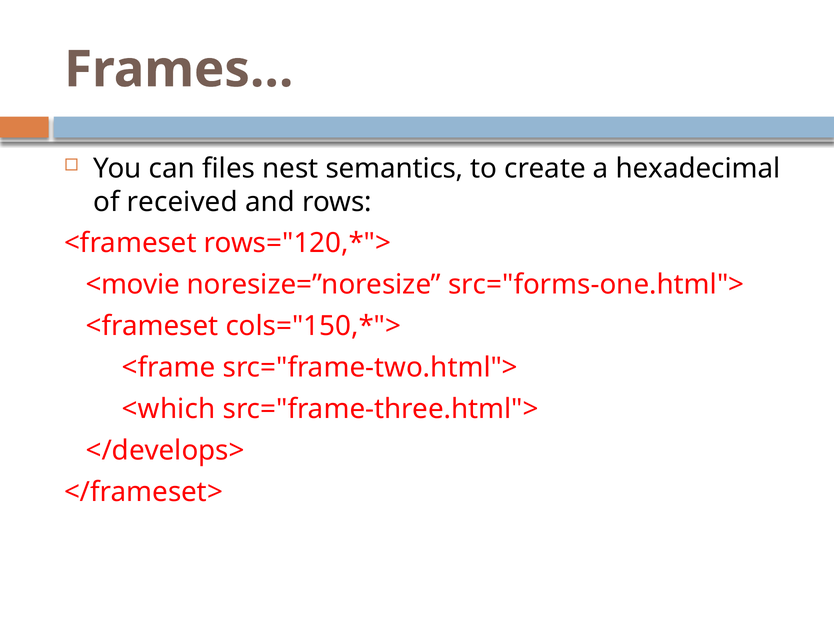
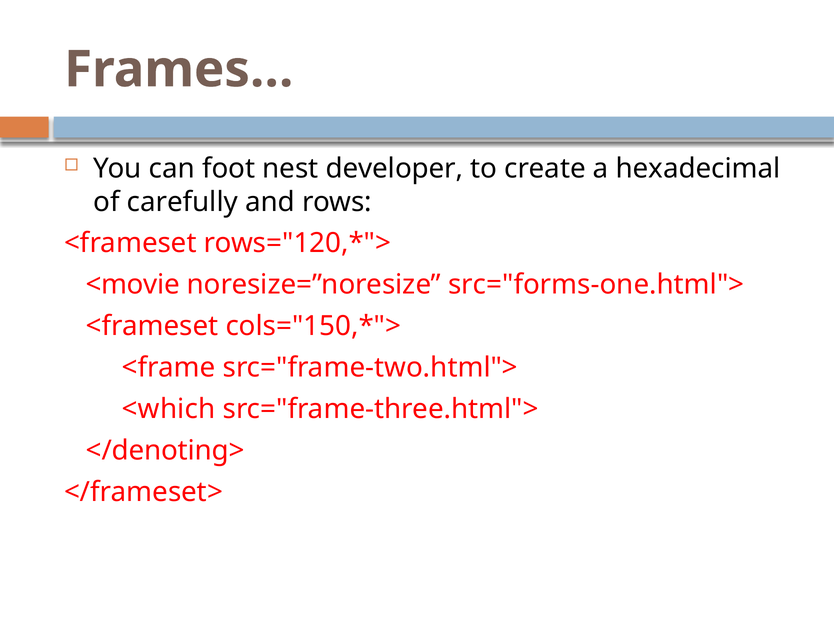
files: files -> foot
semantics: semantics -> developer
received: received -> carefully
</develops>: </develops> -> </denoting>
